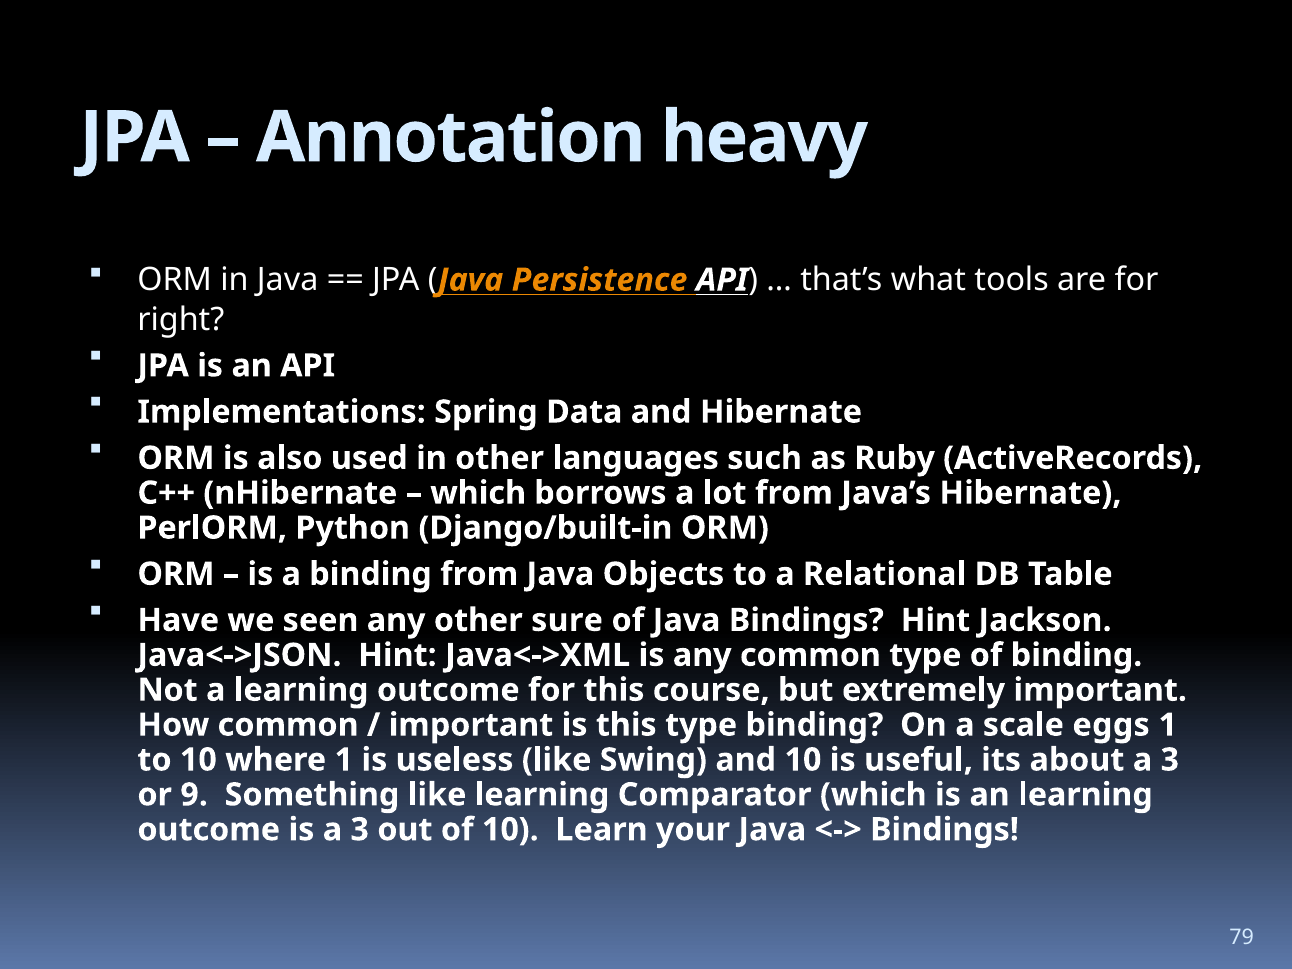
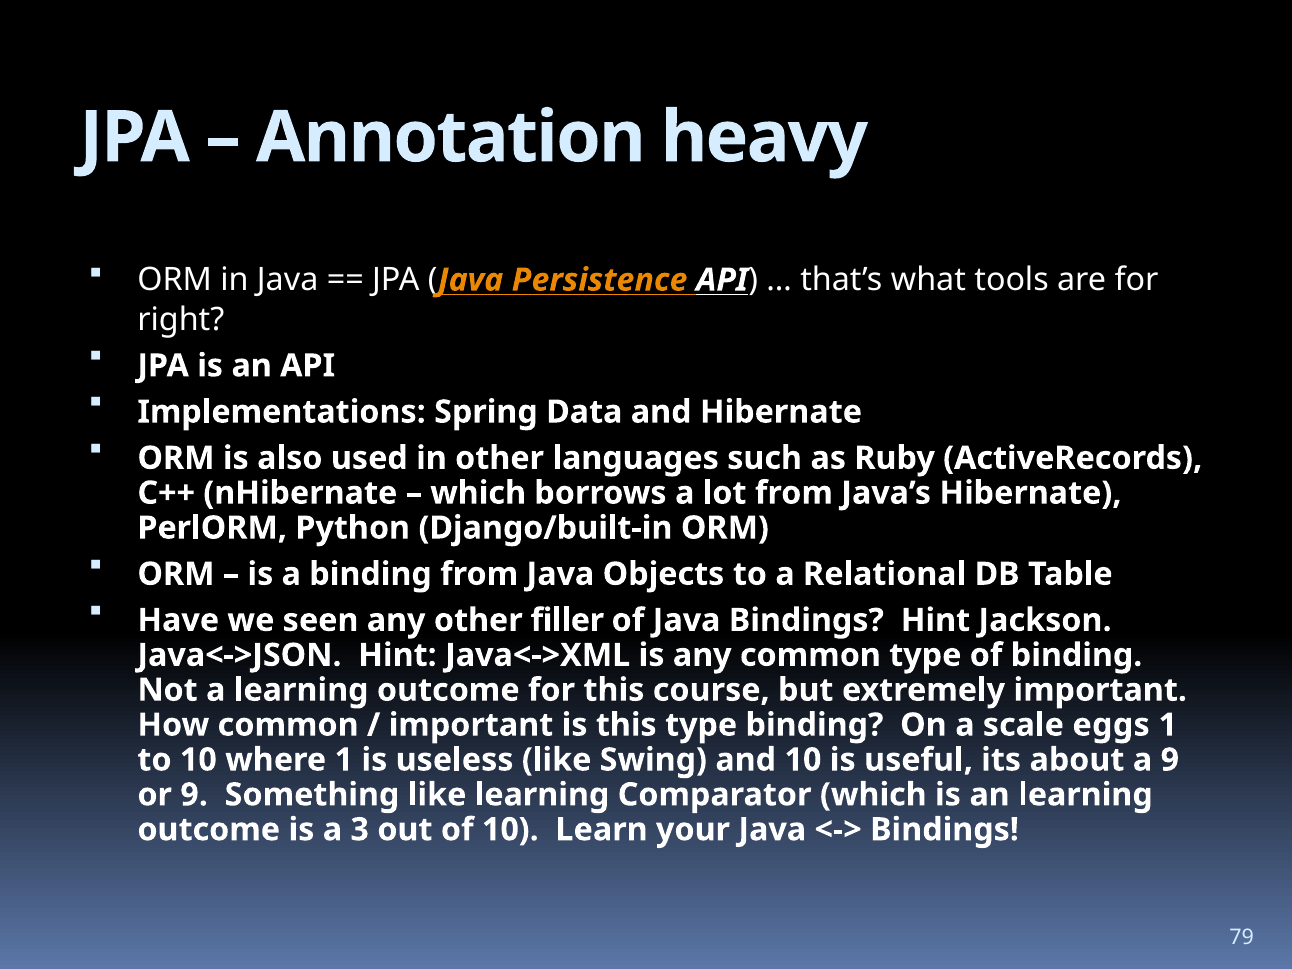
sure: sure -> filler
about a 3: 3 -> 9
